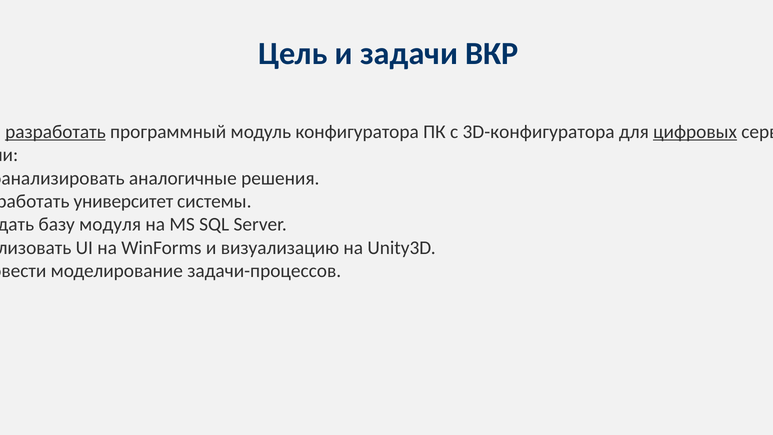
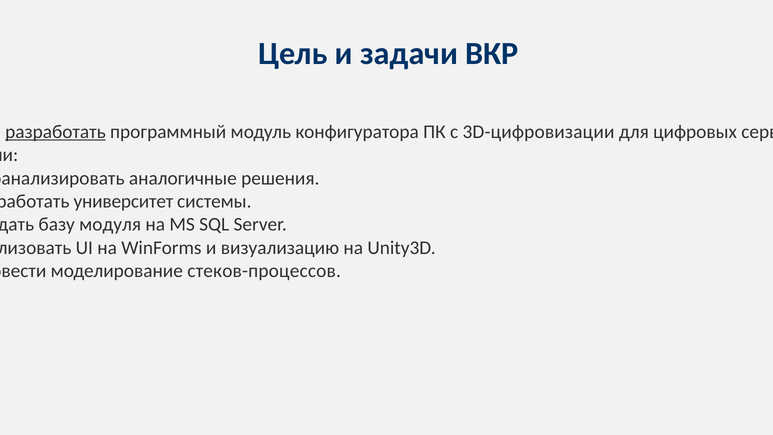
3D-конфигуратора: 3D-конфигуратора -> 3D-цифровизации
цифровых underline: present -> none
задачи-процессов: задачи-процессов -> стеков-процессов
